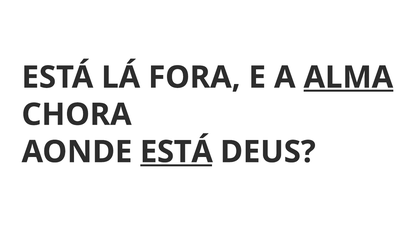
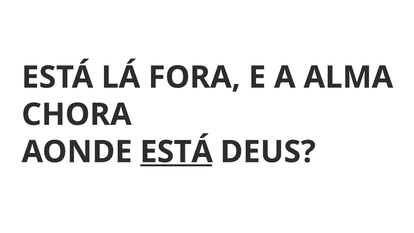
ALMA underline: present -> none
